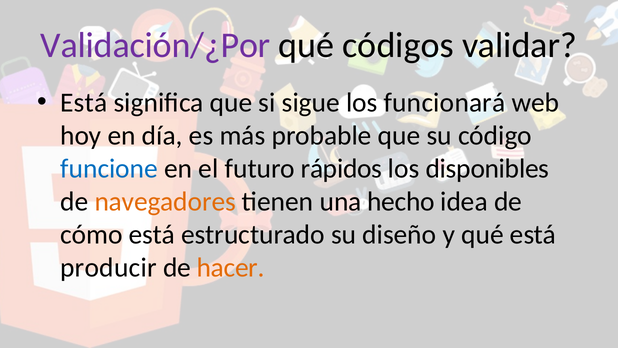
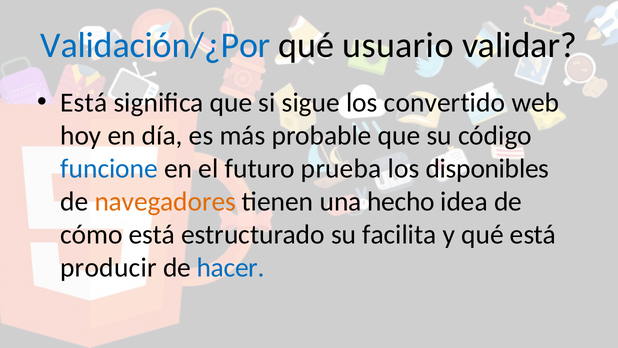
Validación/¿Por colour: purple -> blue
códigos: códigos -> usuario
funcionará: funcionará -> convertido
rápidos: rápidos -> prueba
diseño: diseño -> facilita
hacer colour: orange -> blue
